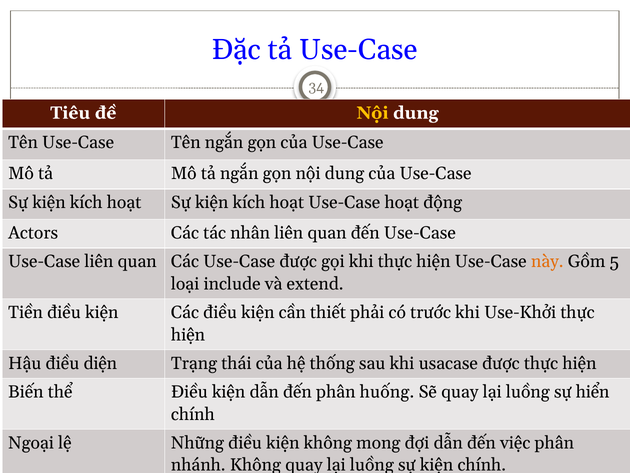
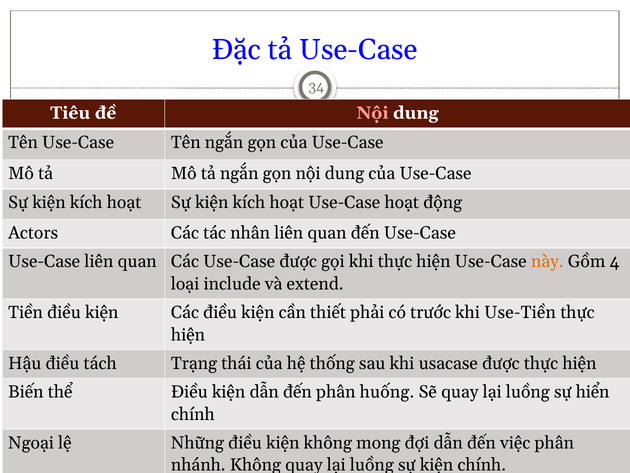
Nội at (372, 113) colour: yellow -> pink
5: 5 -> 4
Use-Khởi: Use-Khởi -> Use-Tiền
diện: diện -> tách
